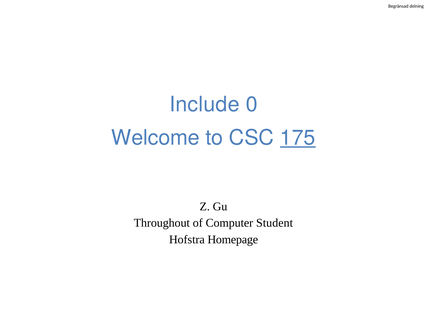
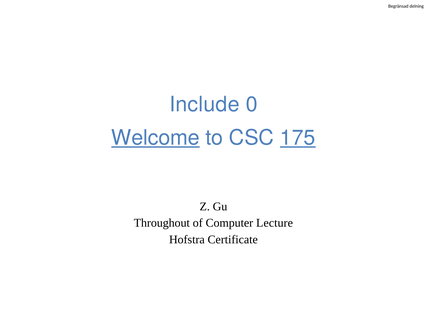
Welcome underline: none -> present
Student: Student -> Lecture
Homepage: Homepage -> Certificate
